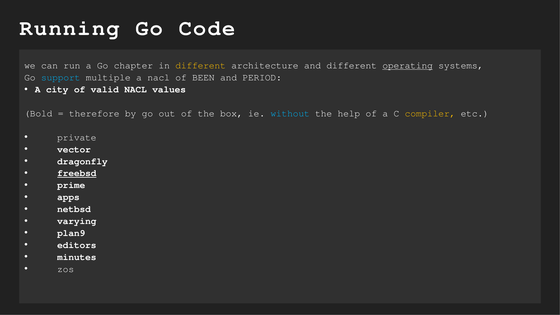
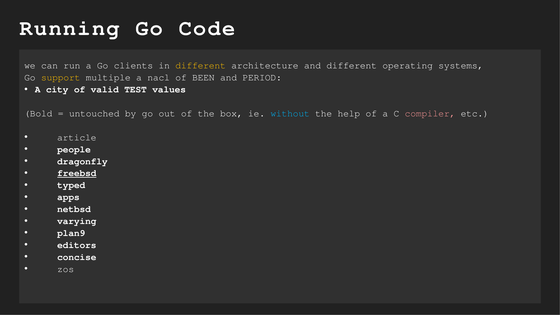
chapter: chapter -> clients
operating underline: present -> none
support colour: light blue -> yellow
valid NACL: NACL -> TEST
therefore: therefore -> untouched
compiler colour: yellow -> pink
private: private -> article
vector: vector -> people
prime: prime -> typed
minutes: minutes -> concise
